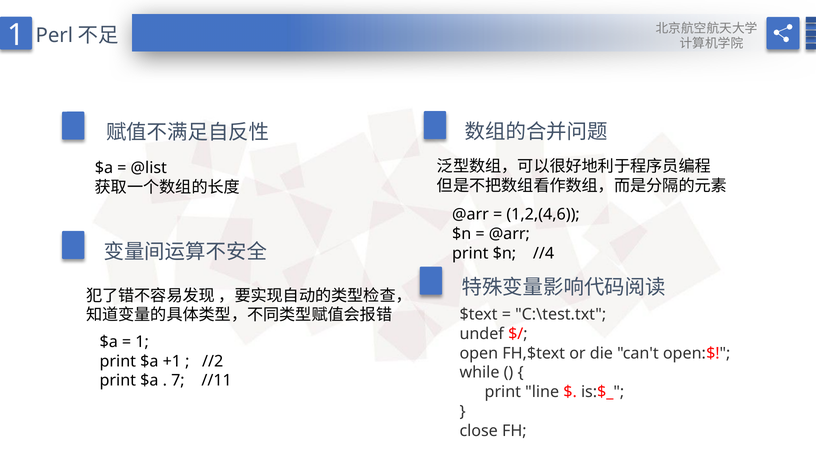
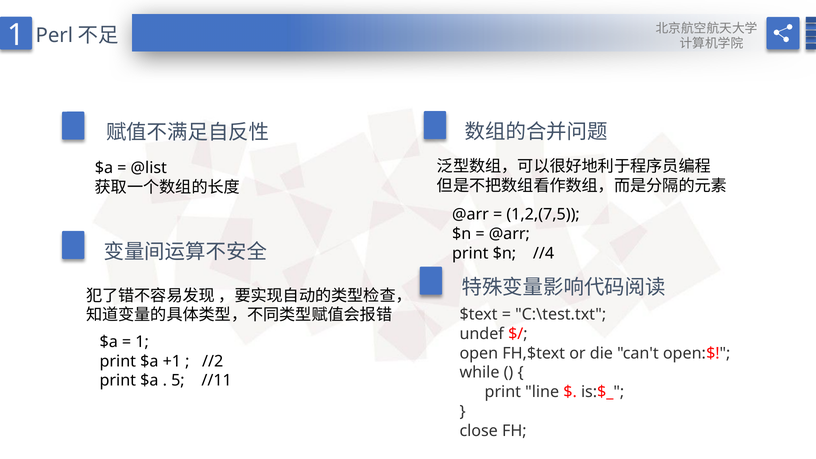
1,2,(4,6: 1,2,(4,6 -> 1,2,(7,5
7: 7 -> 5
